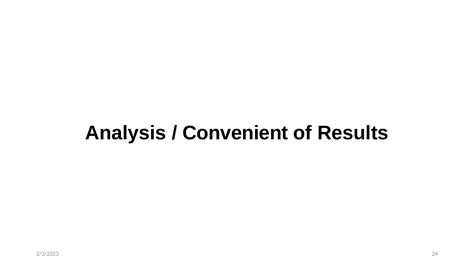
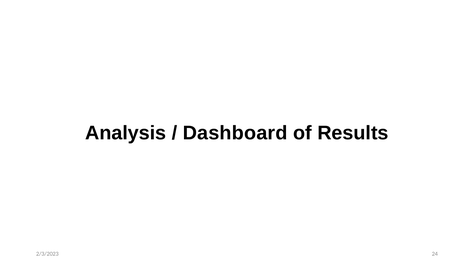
Convenient: Convenient -> Dashboard
